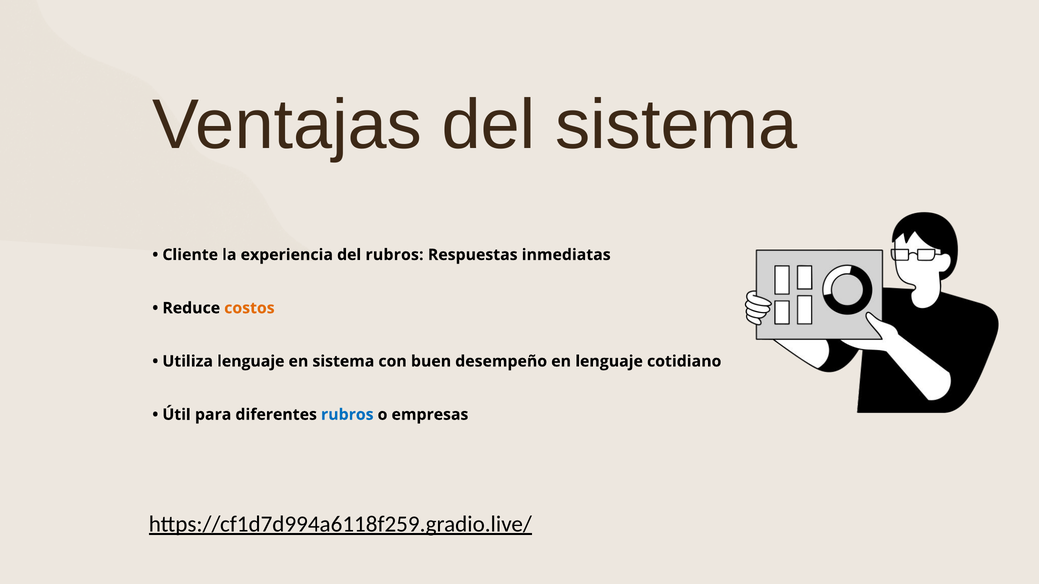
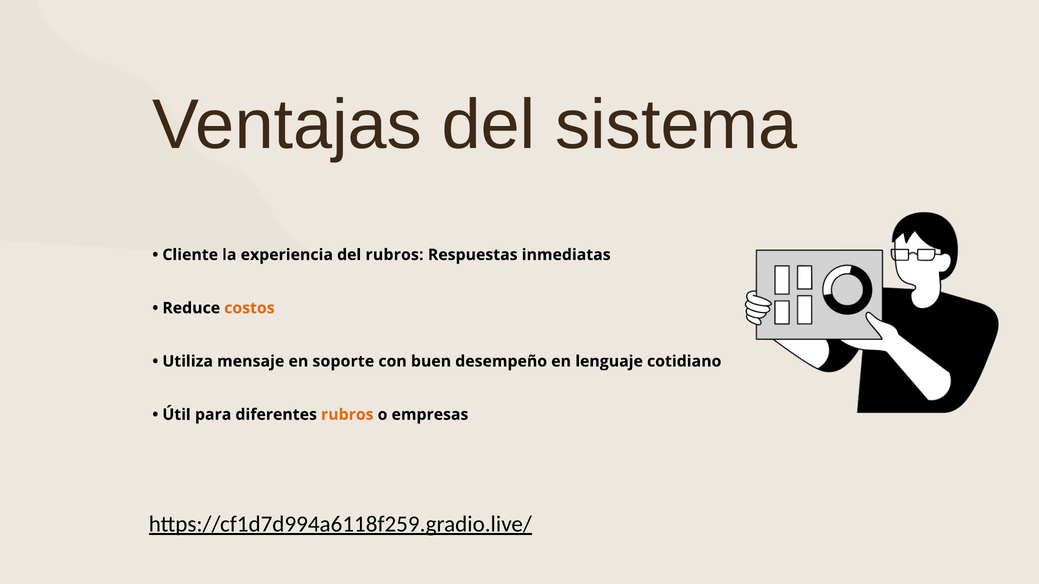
Utiliza lenguaje: lenguaje -> mensaje
en sistema: sistema -> soporte
rubros at (347, 415) colour: blue -> orange
